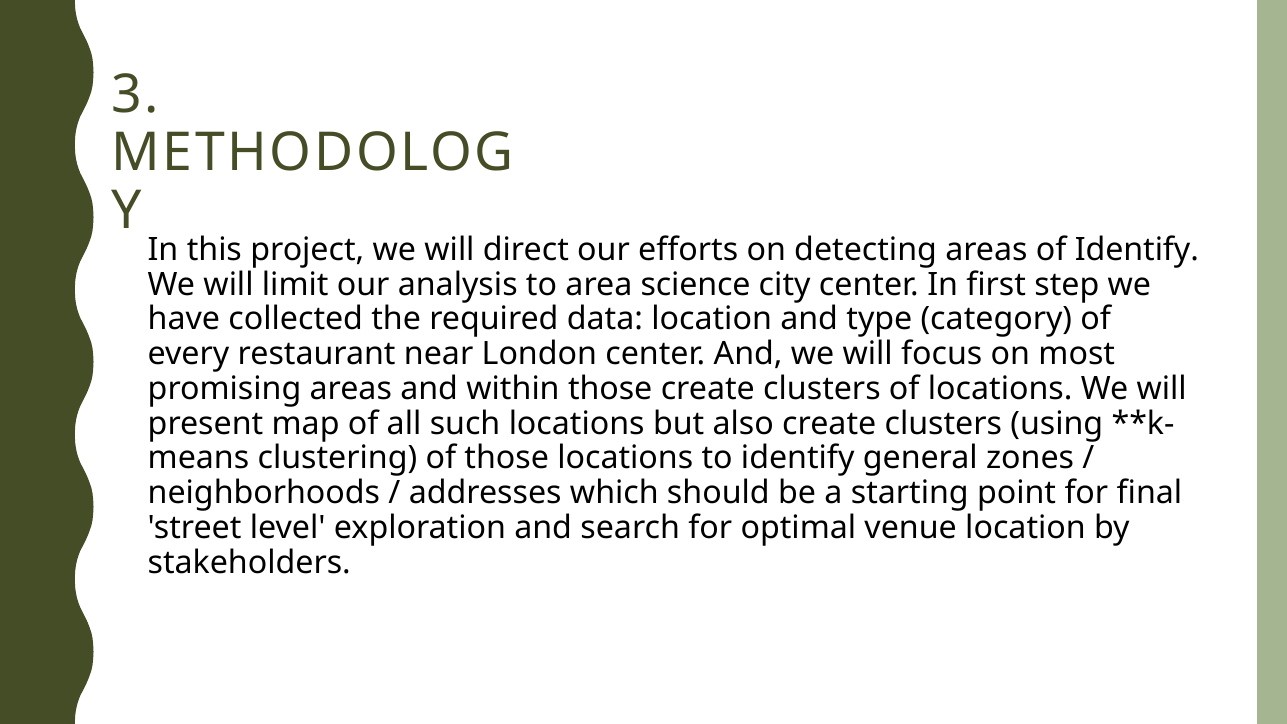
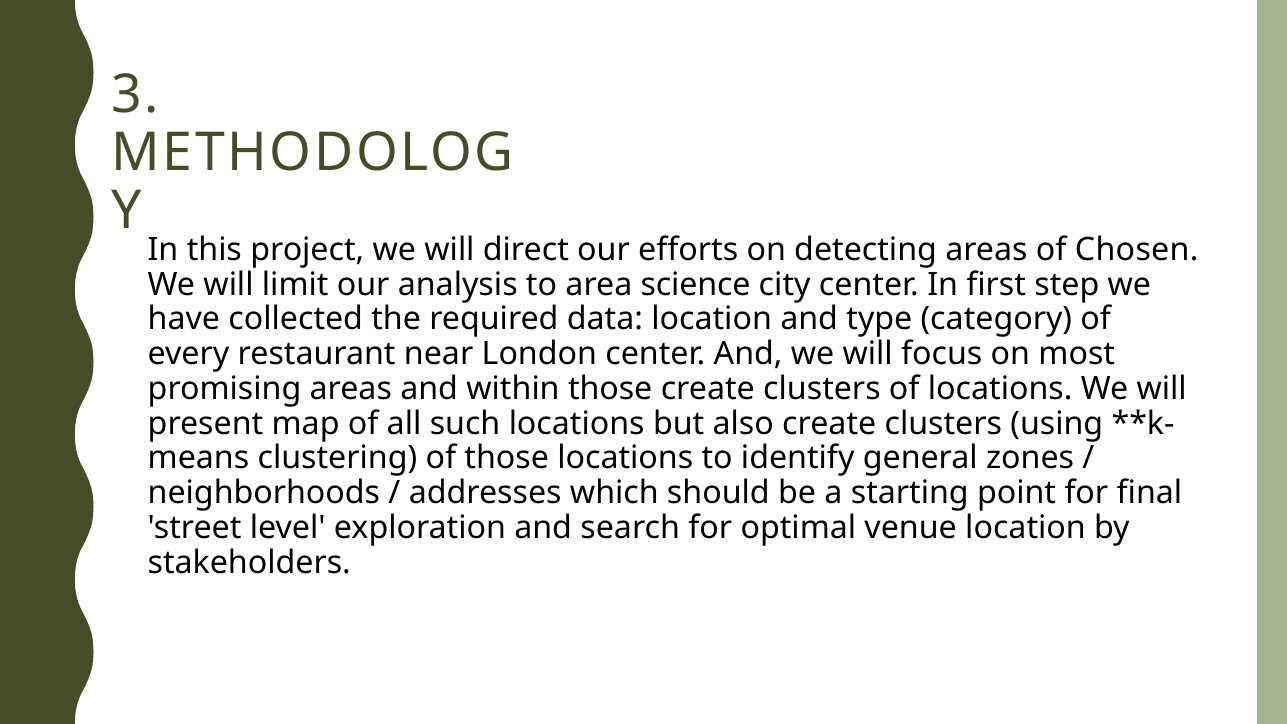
of Identify: Identify -> Chosen
